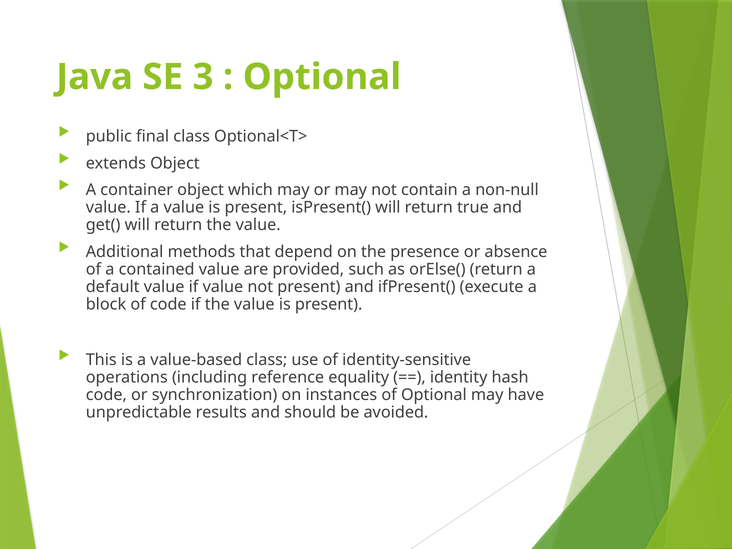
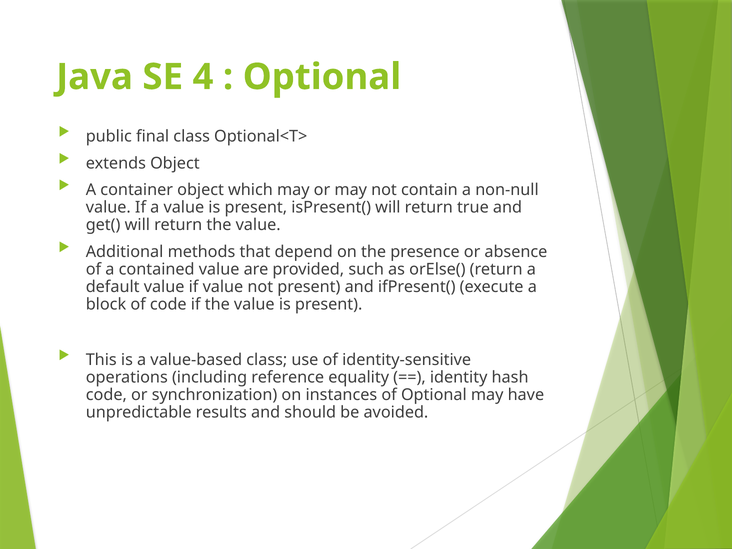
3: 3 -> 4
